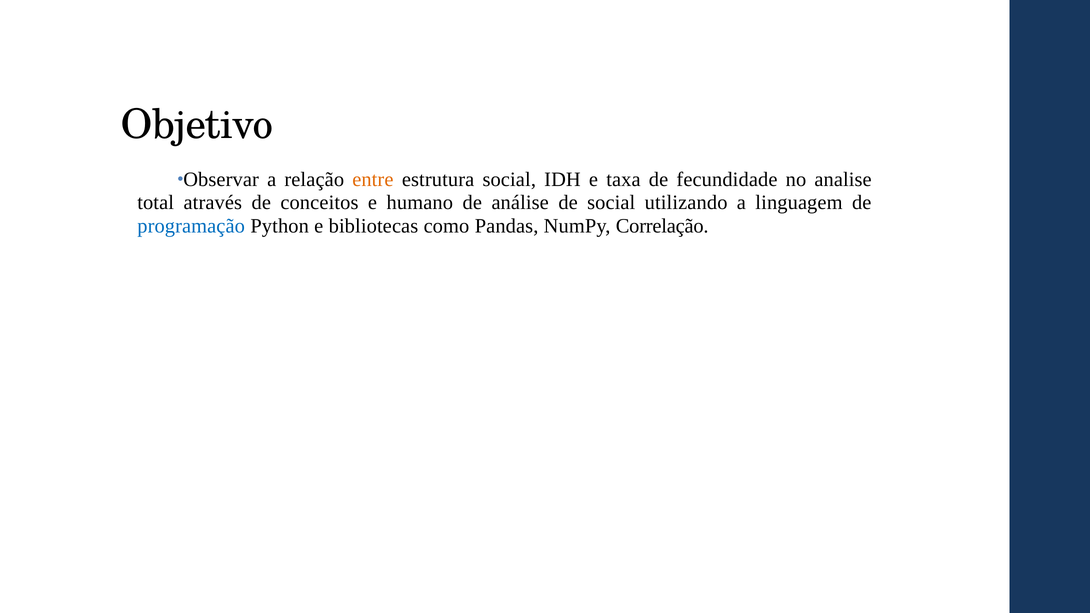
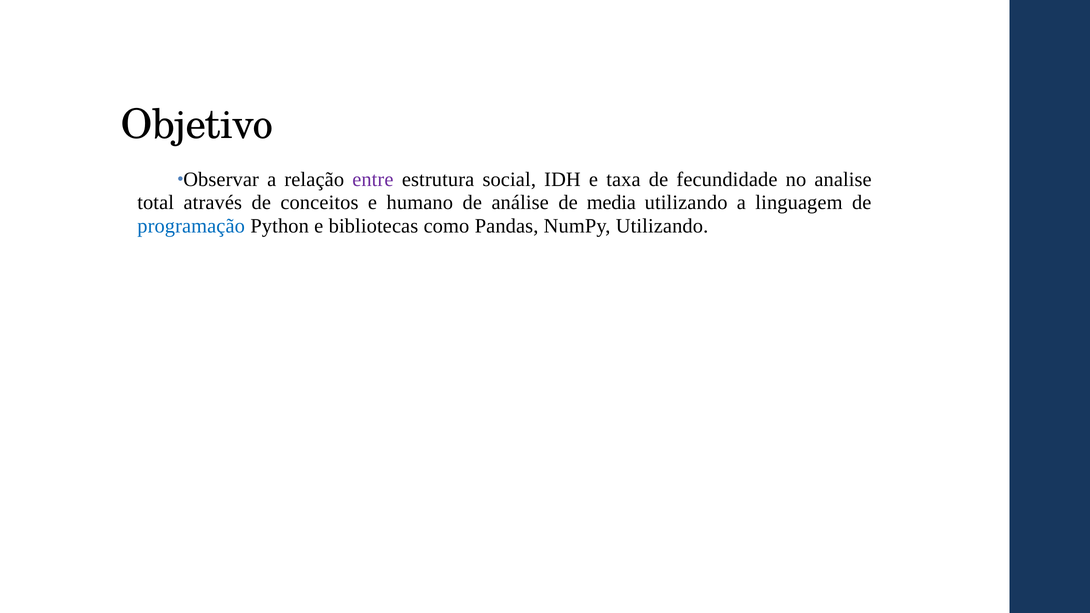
entre colour: orange -> purple
de social: social -> media
NumPy Correlação: Correlação -> Utilizando
